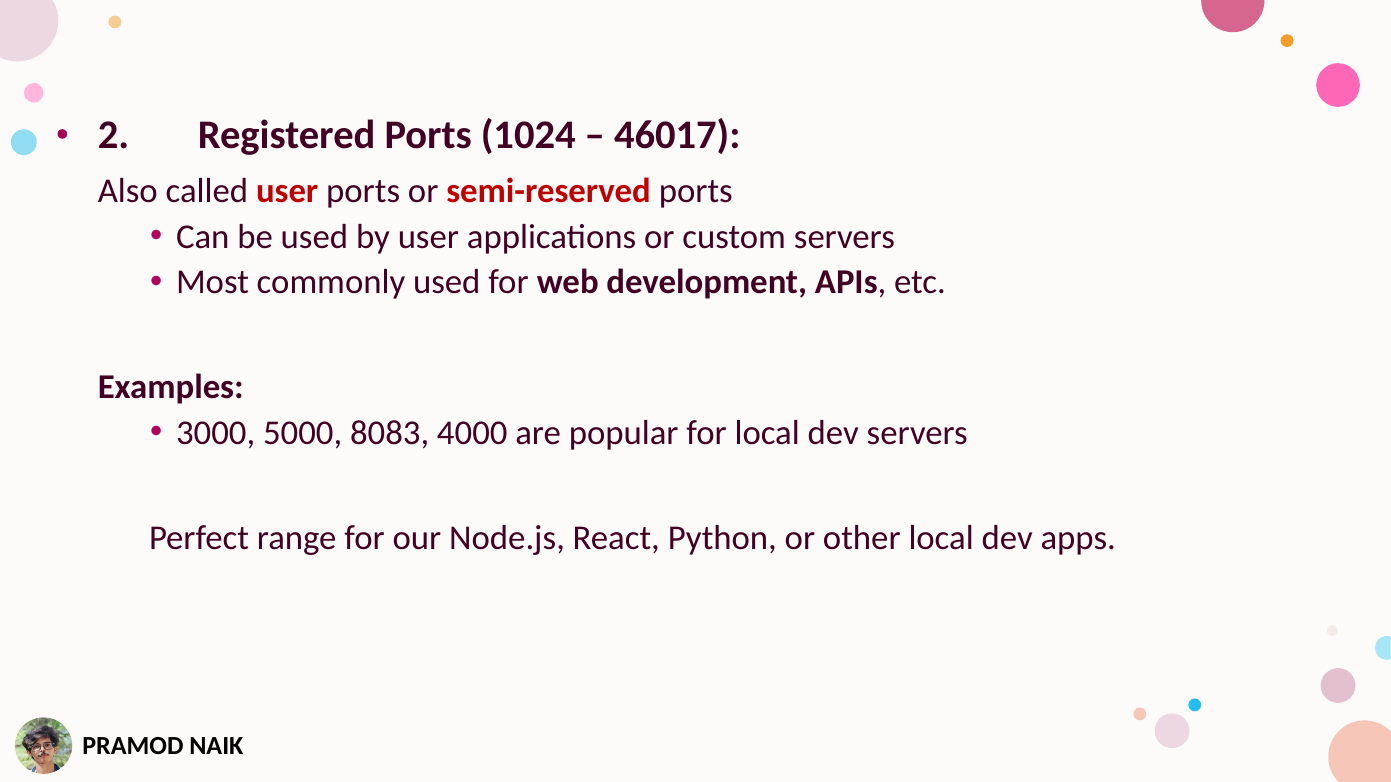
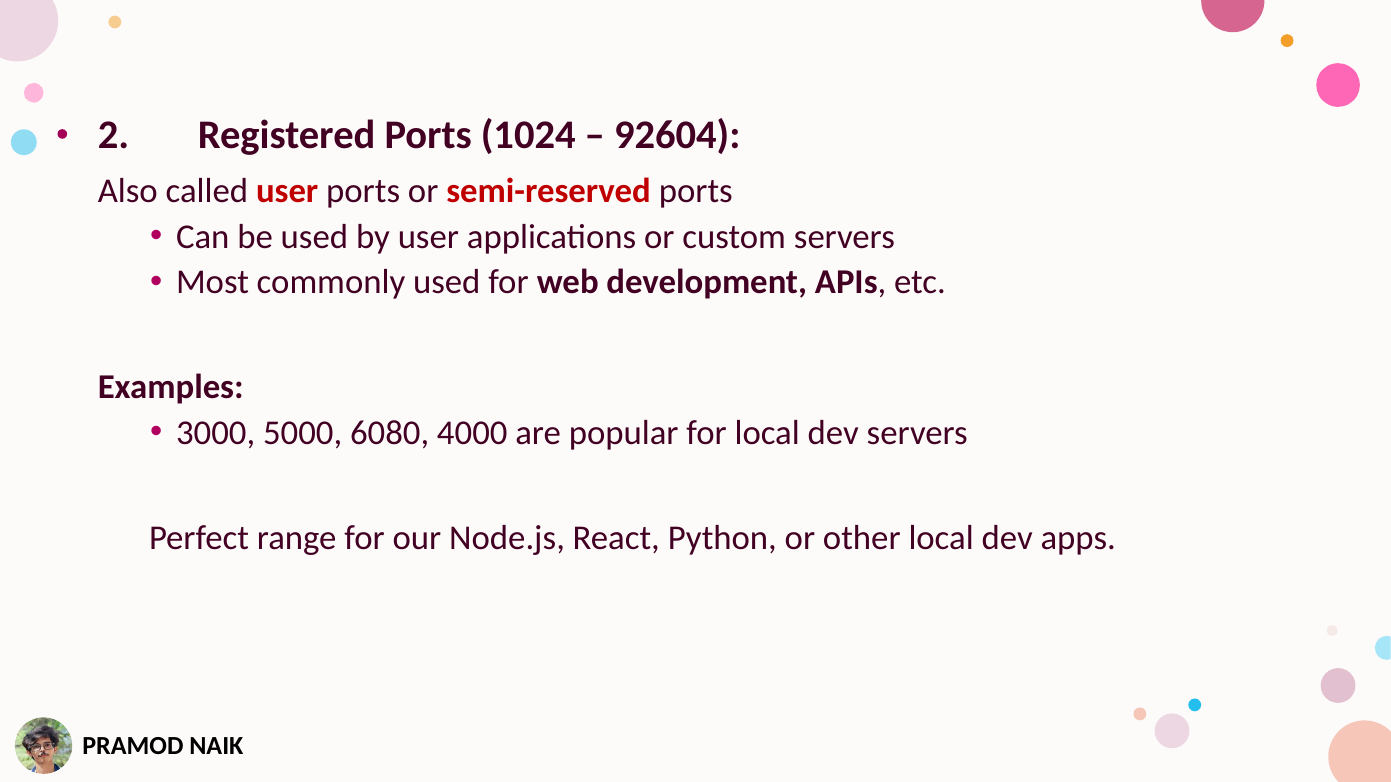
46017: 46017 -> 92604
8083: 8083 -> 6080
